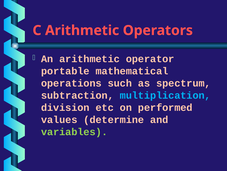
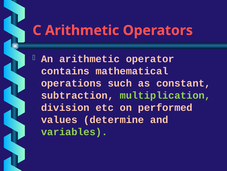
portable: portable -> contains
spectrum: spectrum -> constant
multiplication colour: light blue -> light green
